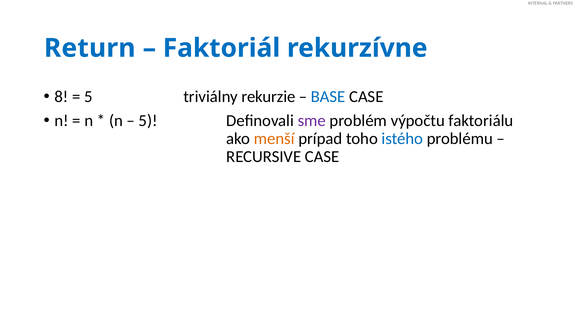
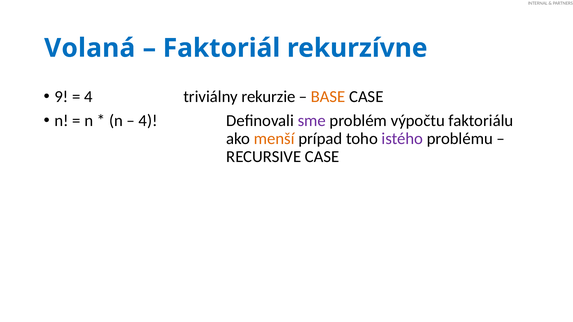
Return: Return -> Volaná
8: 8 -> 9
5 at (88, 97): 5 -> 4
BASE colour: blue -> orange
5 at (148, 121): 5 -> 4
istého colour: blue -> purple
